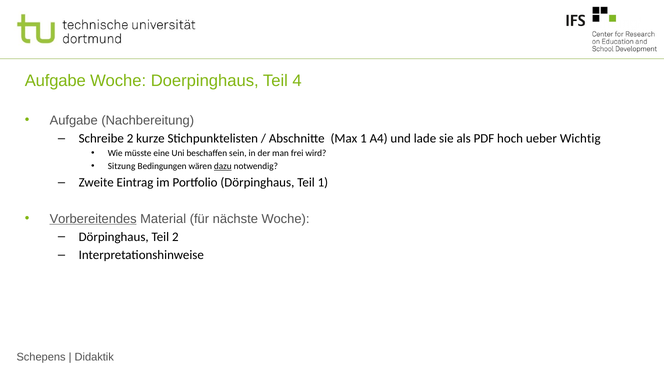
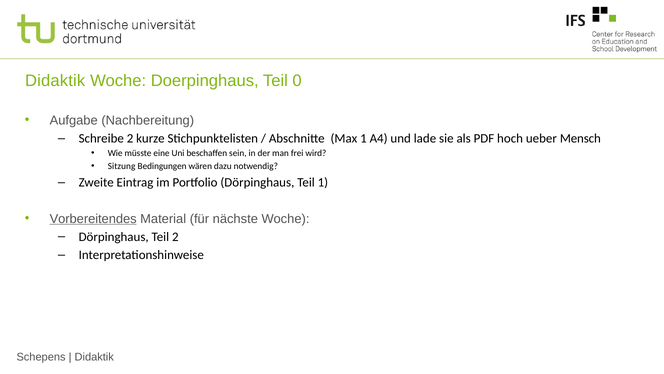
Aufgabe at (55, 81): Aufgabe -> Didaktik
4: 4 -> 0
Wichtig: Wichtig -> Mensch
dazu underline: present -> none
